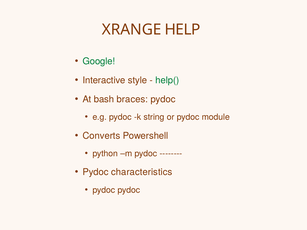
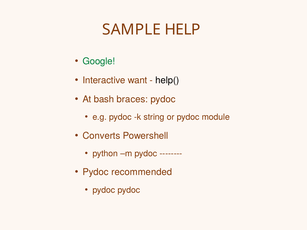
XRANGE: XRANGE -> SAMPLE
style: style -> want
help( colour: green -> black
characteristics: characteristics -> recommended
